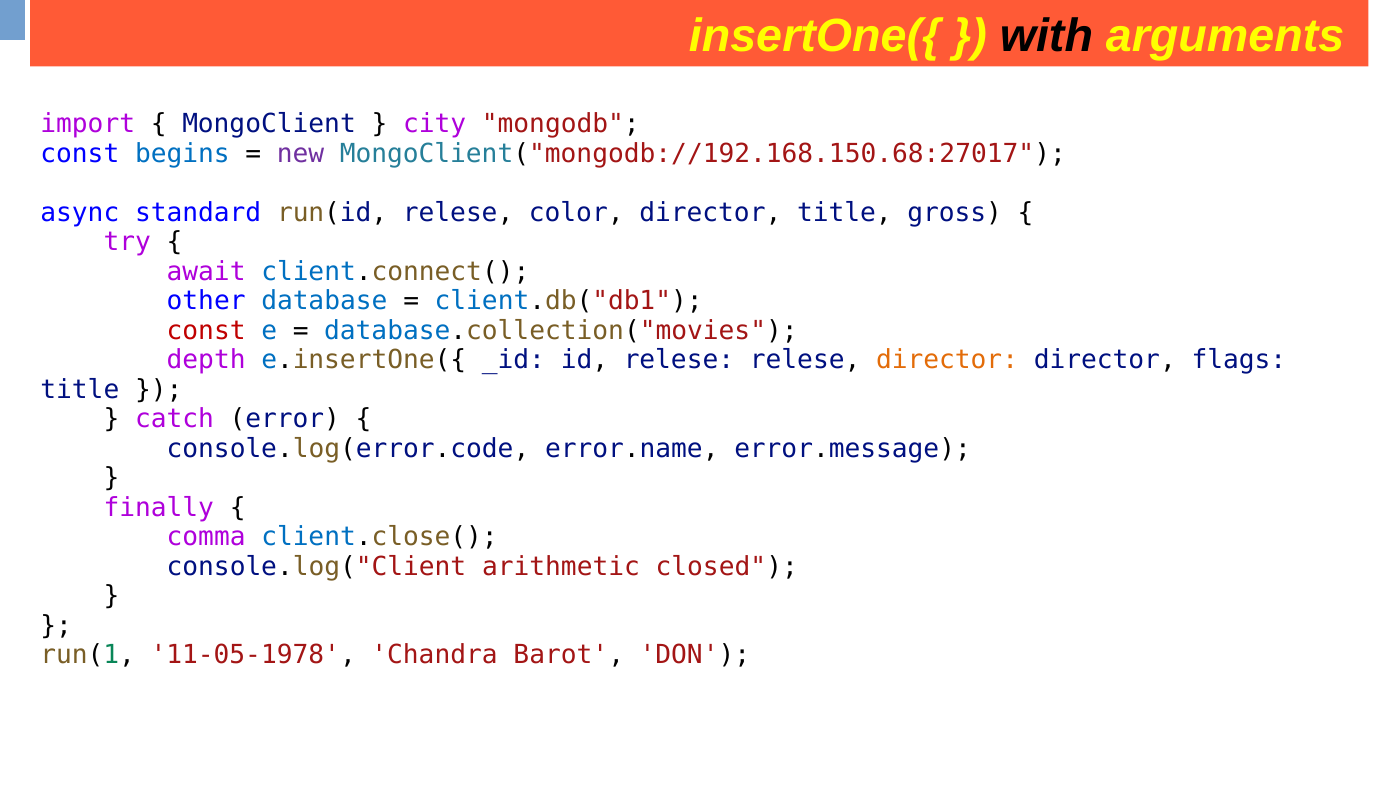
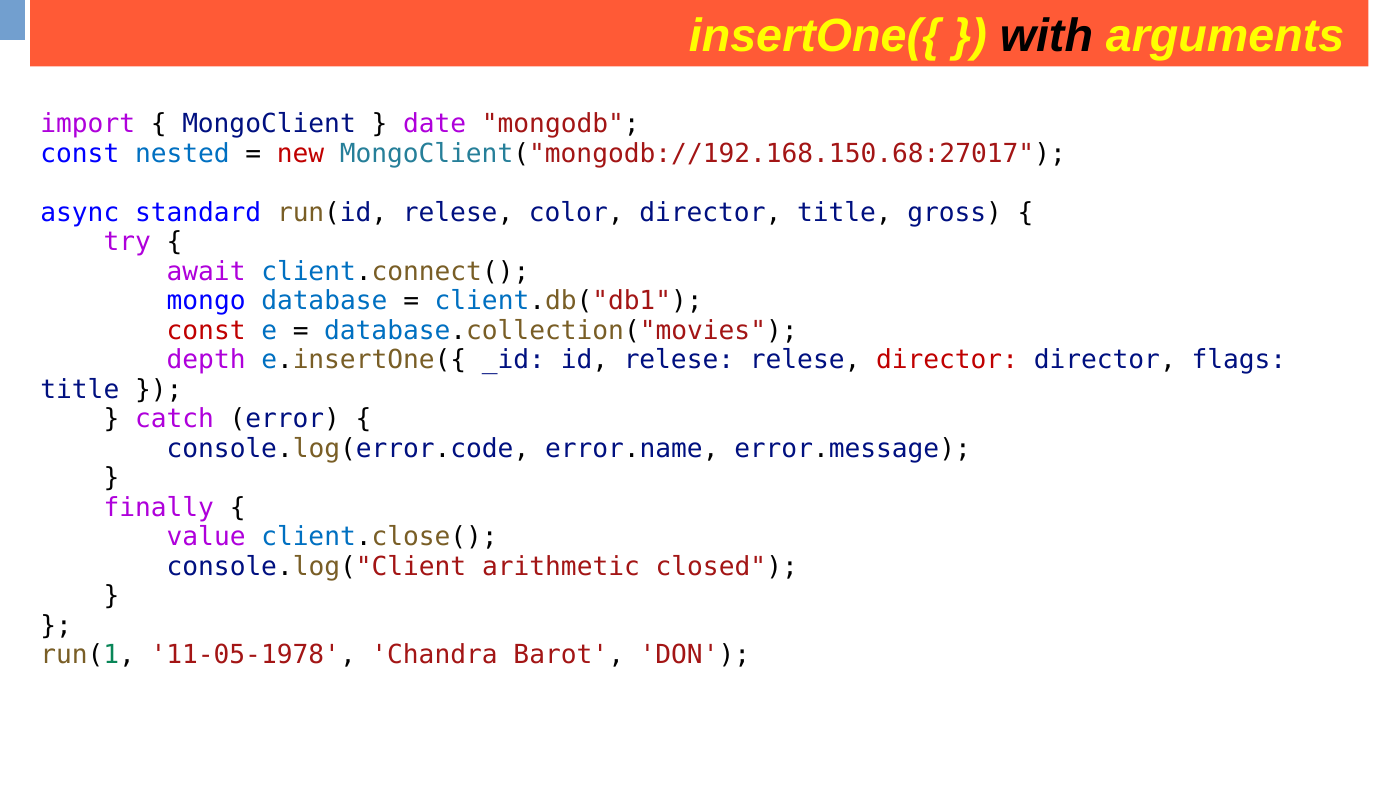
city: city -> date
begins: begins -> nested
new colour: purple -> red
other: other -> mongo
director at (947, 360) colour: orange -> red
comma: comma -> value
